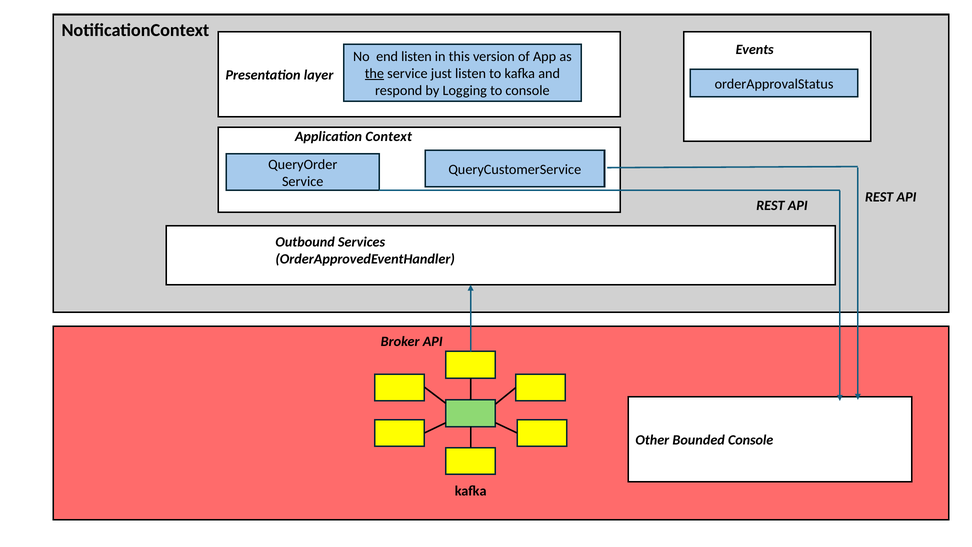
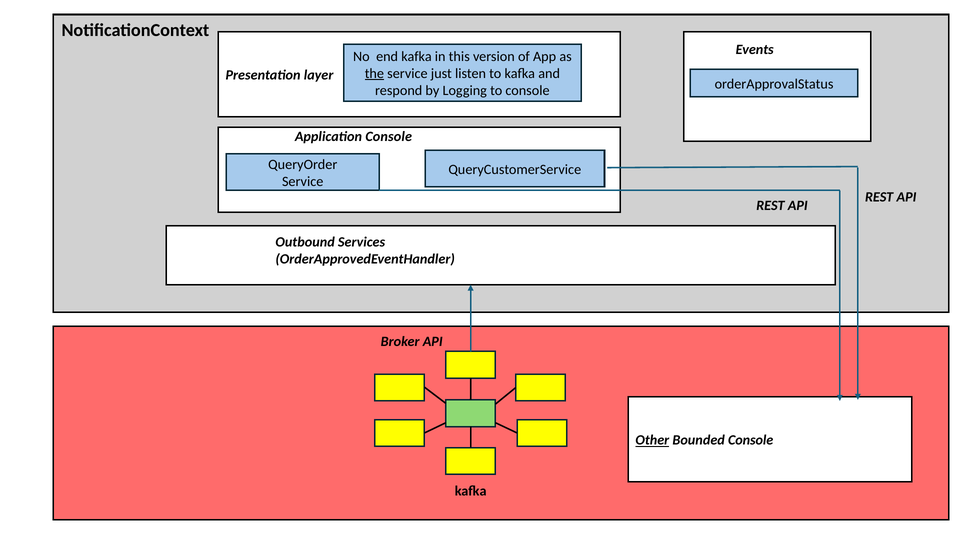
end listen: listen -> kafka
Application Context: Context -> Console
Other at (652, 440) underline: none -> present
